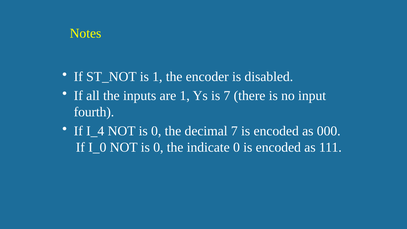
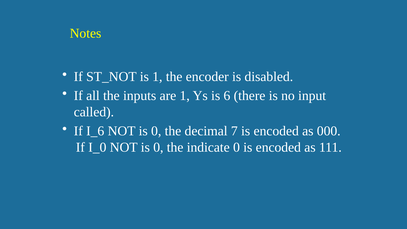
is 7: 7 -> 6
fourth: fourth -> called
I_4: I_4 -> I_6
